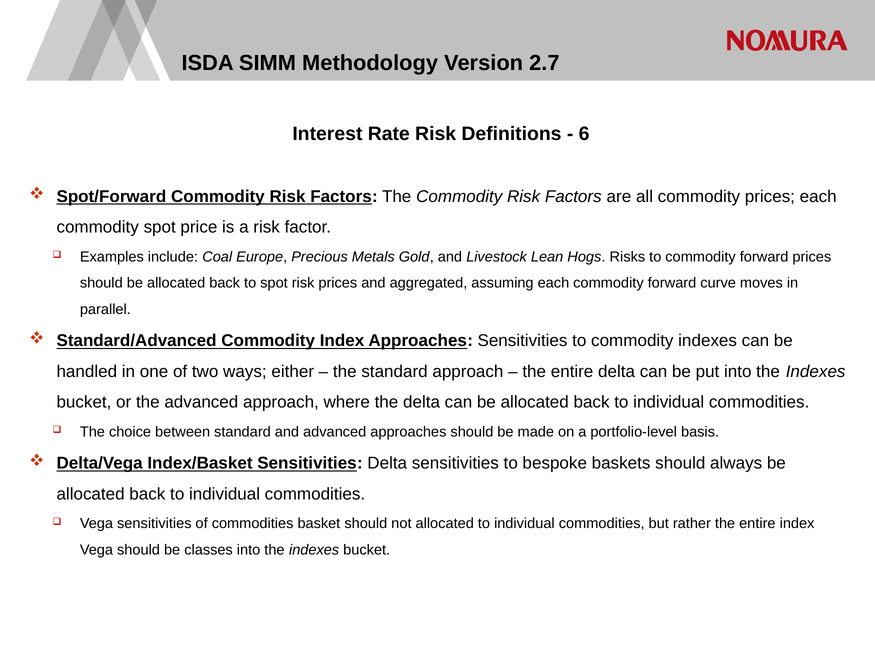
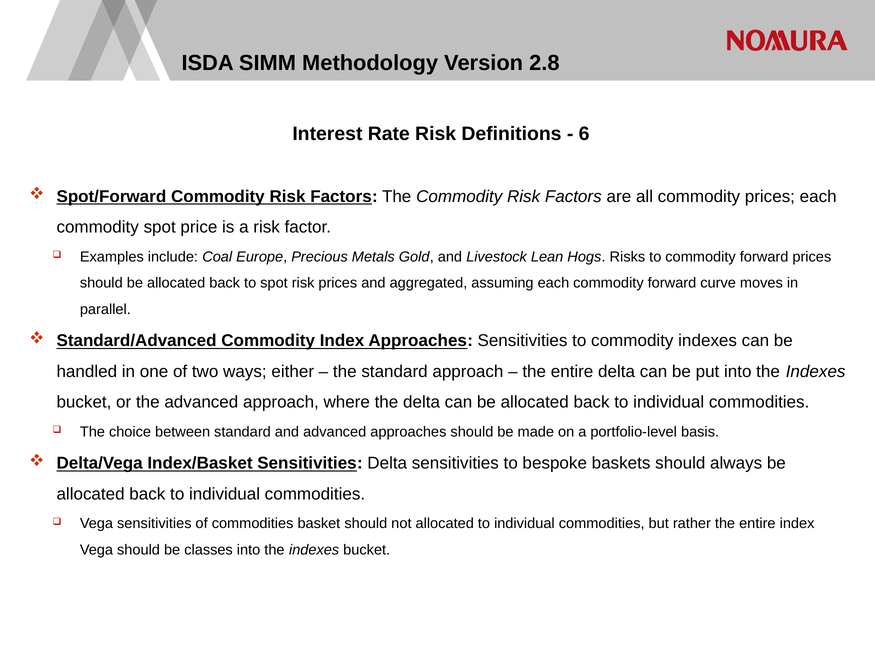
2.7: 2.7 -> 2.8
